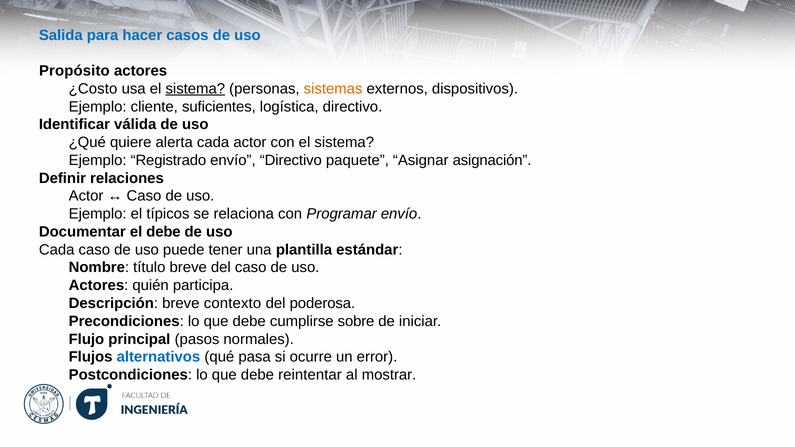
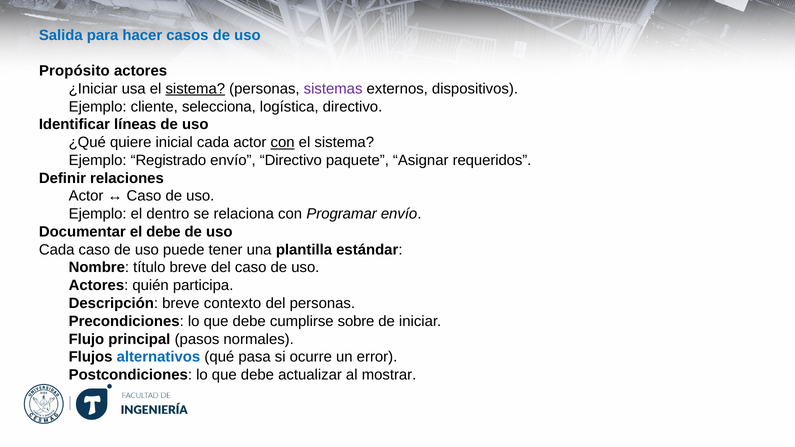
¿Costo: ¿Costo -> ¿Iniciar
sistemas colour: orange -> purple
suficientes: suficientes -> selecciona
válida: válida -> líneas
alerta: alerta -> inicial
con at (283, 142) underline: none -> present
asignación: asignación -> requeridos
típicos: típicos -> dentro
del poderosa: poderosa -> personas
reintentar: reintentar -> actualizar
